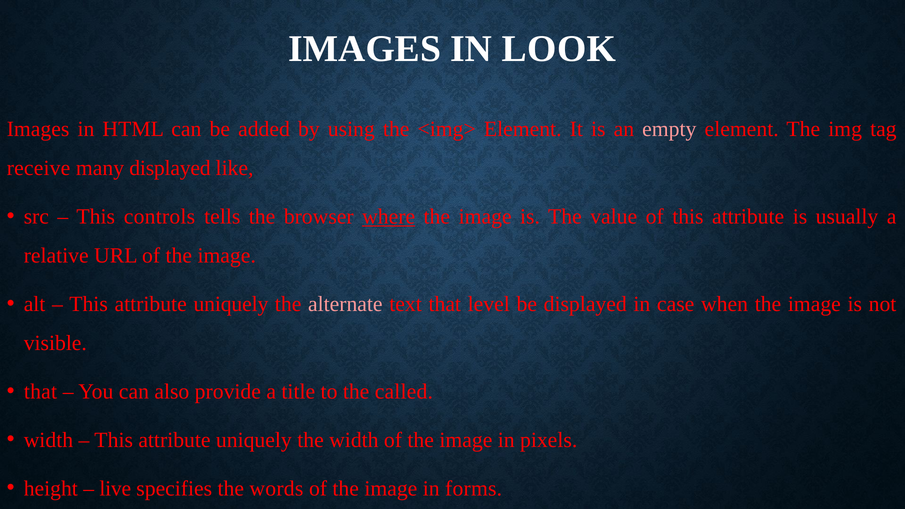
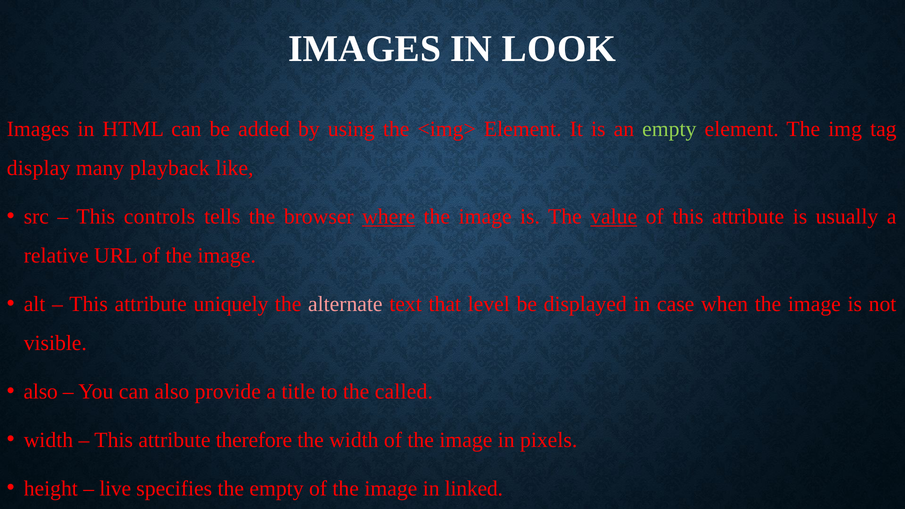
empty at (669, 129) colour: pink -> light green
receive: receive -> display
many displayed: displayed -> playback
value underline: none -> present
that at (40, 392): that -> also
uniquely at (254, 440): uniquely -> therefore
the words: words -> empty
forms: forms -> linked
